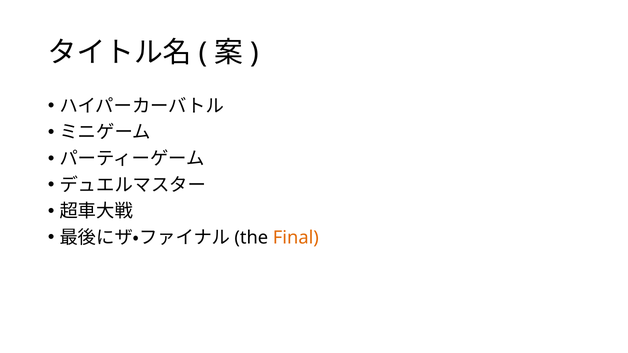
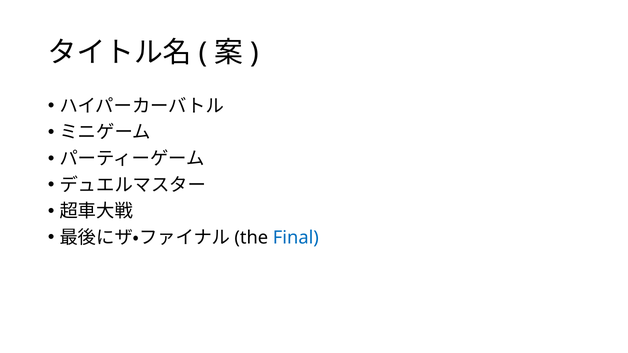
Final colour: orange -> blue
